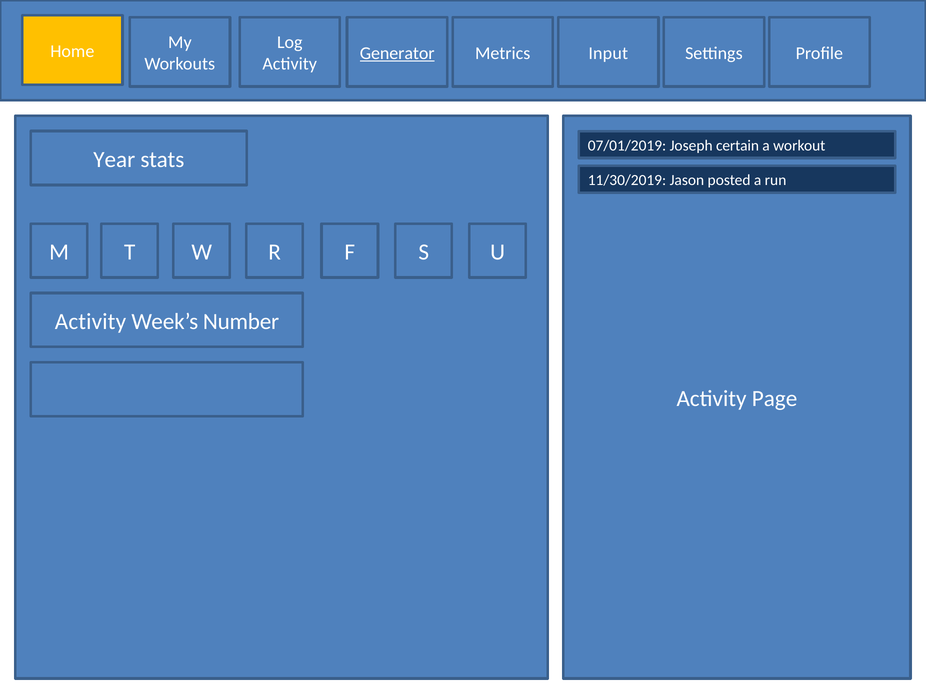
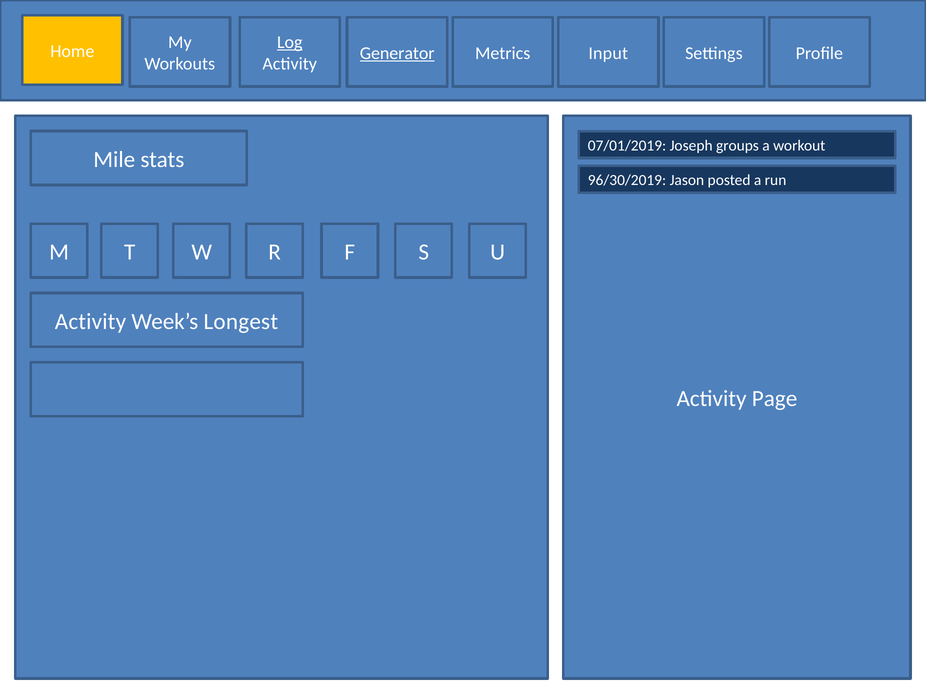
Log underline: none -> present
certain: certain -> groups
Year: Year -> Mile
11/30/2019: 11/30/2019 -> 96/30/2019
Number: Number -> Longest
